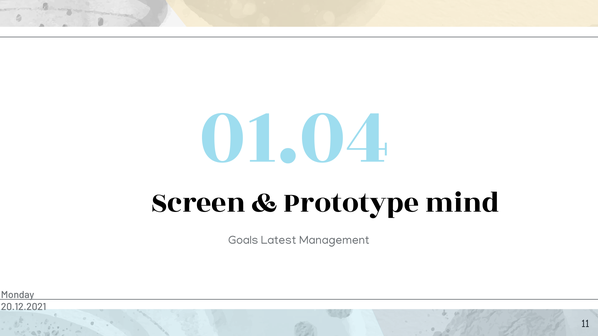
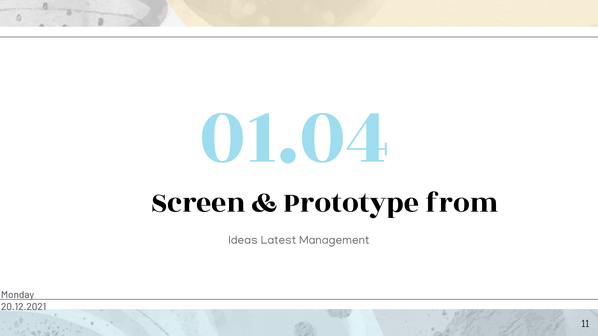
mind: mind -> from
Goals: Goals -> Ideas
